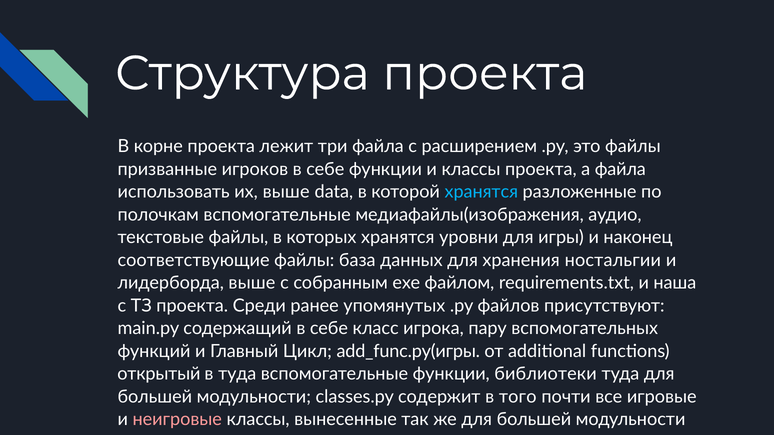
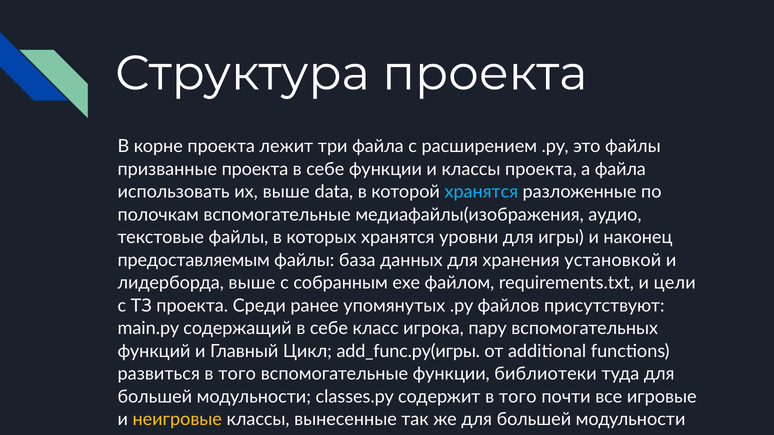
призванные игроков: игроков -> проекта
соответствующие: соответствующие -> предоставляемым
ностальгии: ностальгии -> установкой
наша: наша -> цели
открытый: открытый -> развиться
туда at (237, 374): туда -> того
неигровые colour: pink -> yellow
